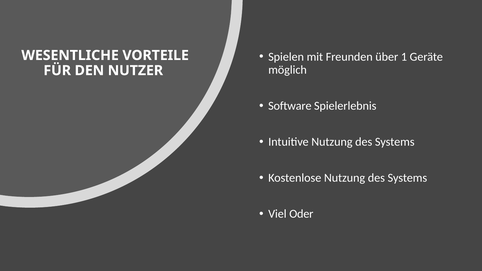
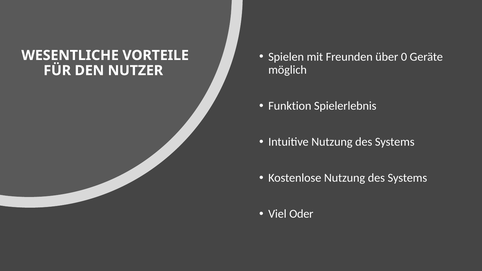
1: 1 -> 0
Software: Software -> Funktion
